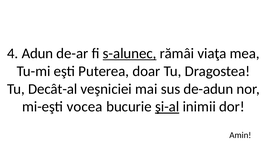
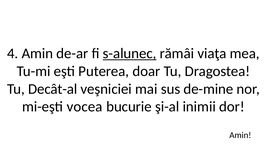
4 Adun: Adun -> Amin
de-adun: de-adun -> de-mine
şi-al underline: present -> none
